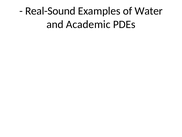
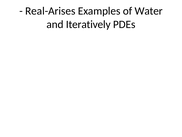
Real-Sound: Real-Sound -> Real-Arises
Academic: Academic -> Iteratively
